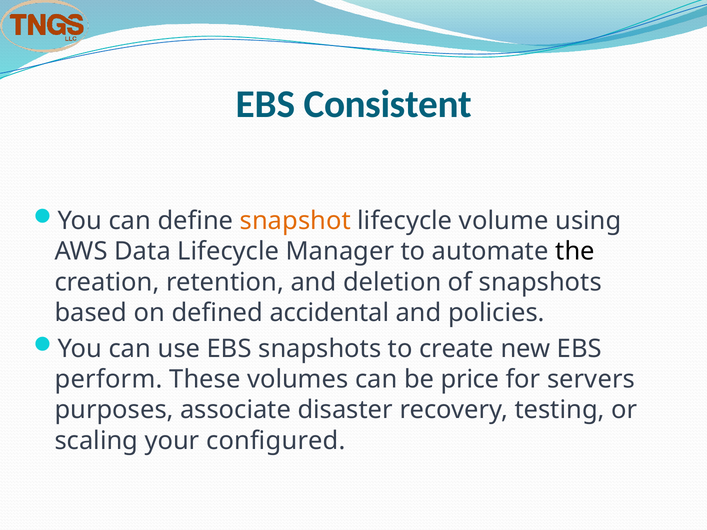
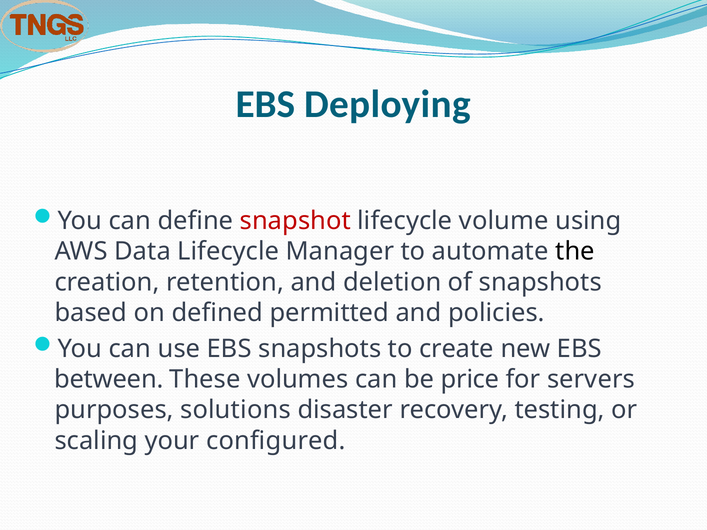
Consistent: Consistent -> Deploying
snapshot colour: orange -> red
accidental: accidental -> permitted
perform: perform -> between
associate: associate -> solutions
